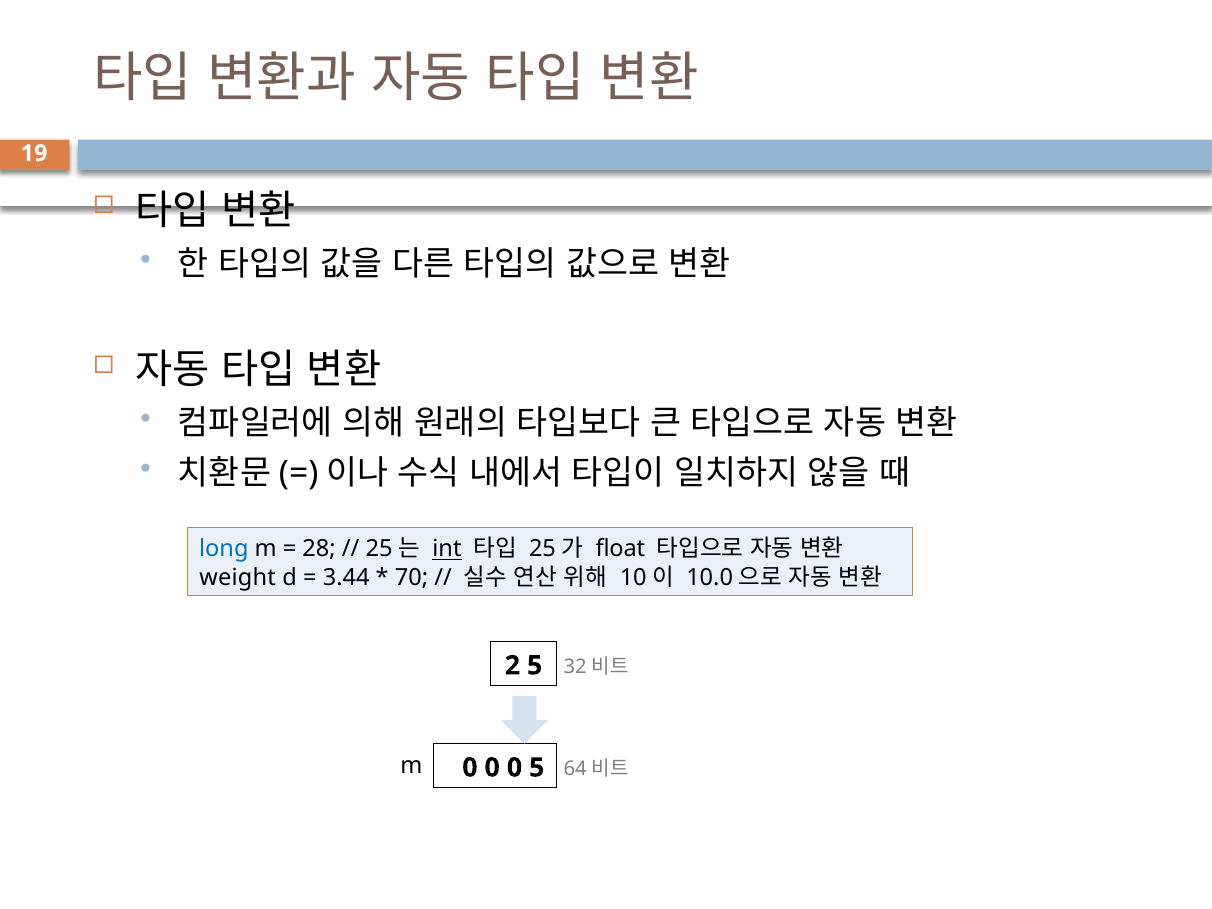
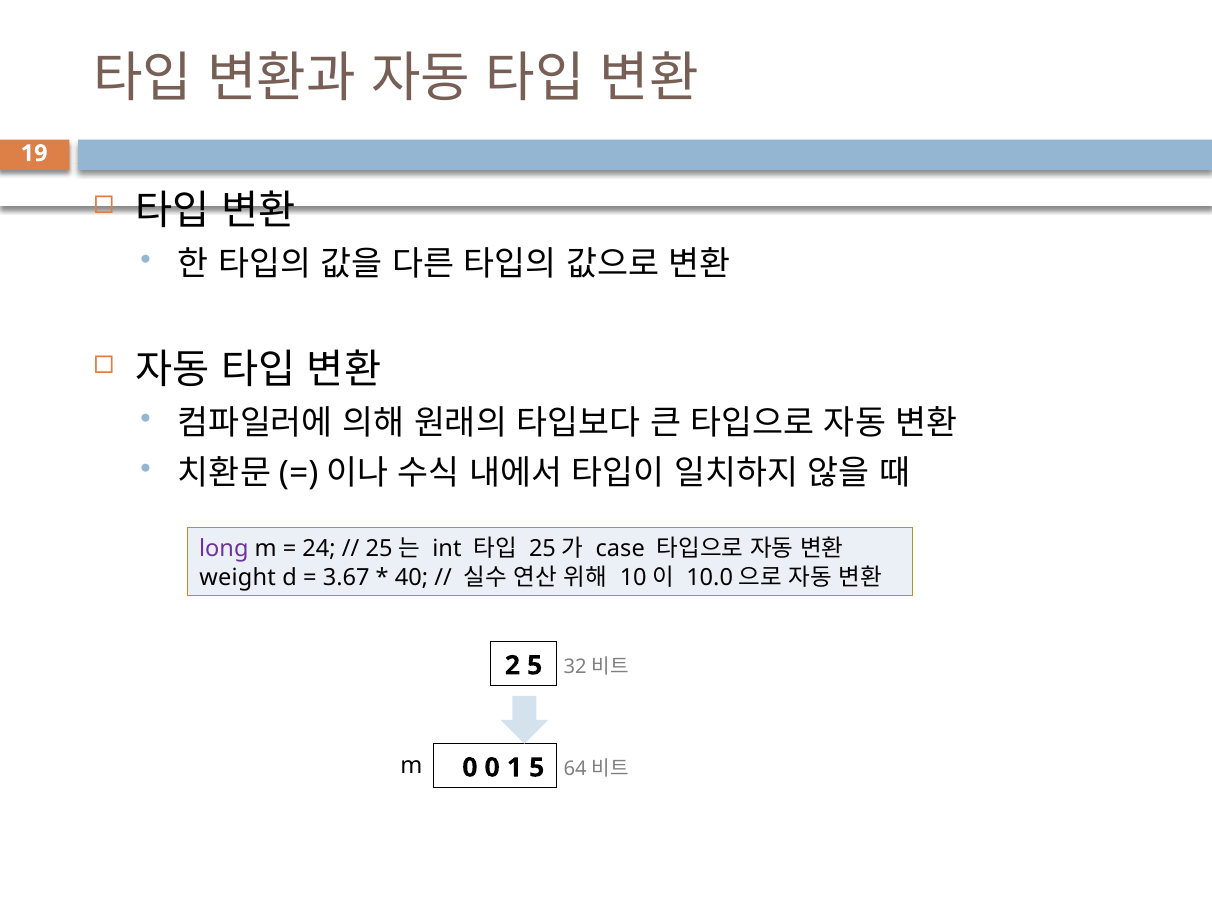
long colour: blue -> purple
28: 28 -> 24
int underline: present -> none
float: float -> case
3.44: 3.44 -> 3.67
70: 70 -> 40
0 0 0: 0 -> 1
